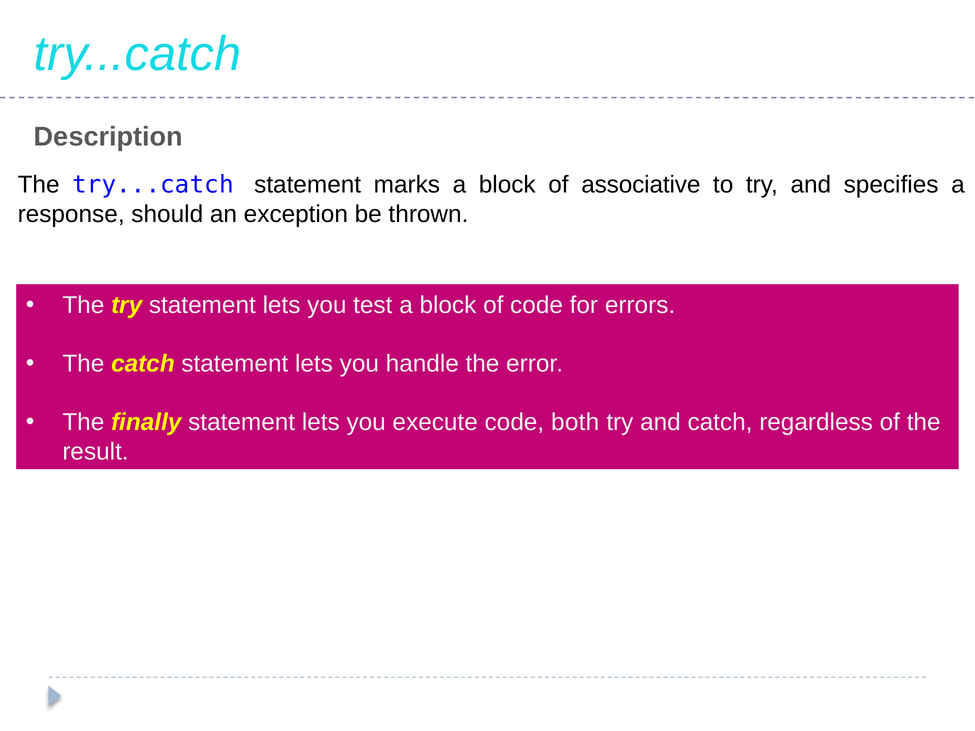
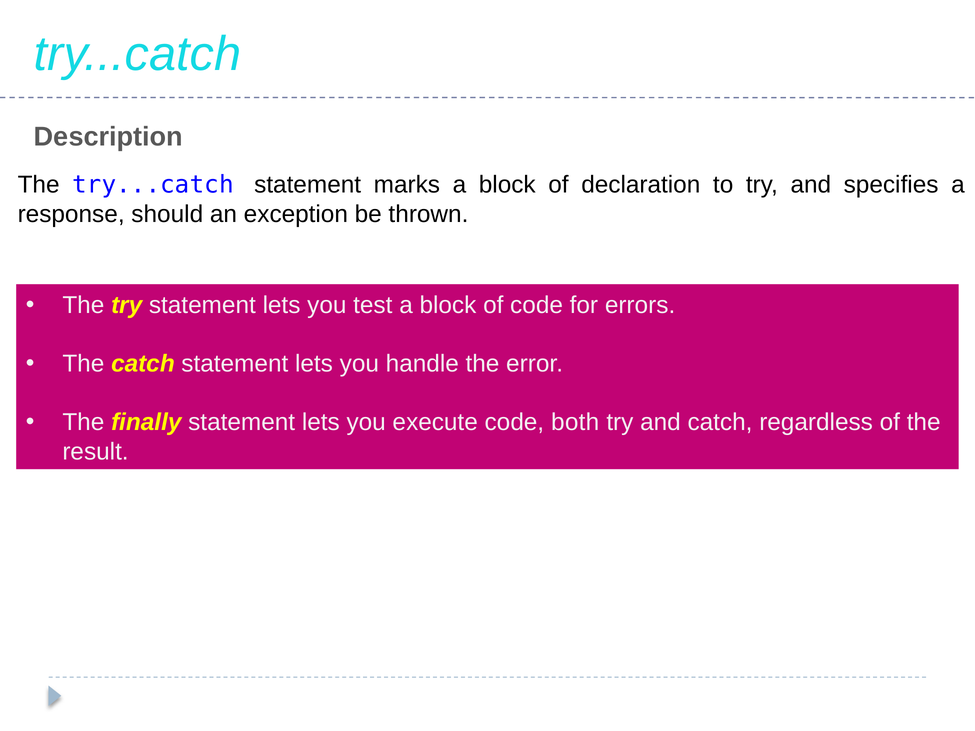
associative: associative -> declaration
